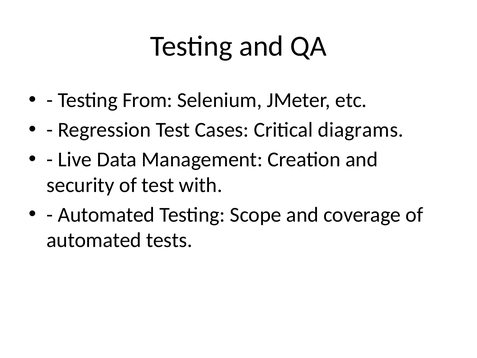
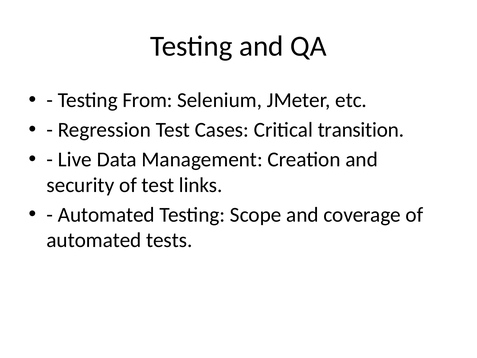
diagrams: diagrams -> transition
with: with -> links
